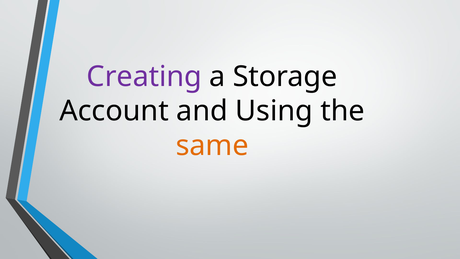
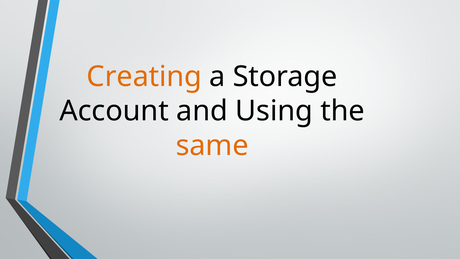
Creating colour: purple -> orange
